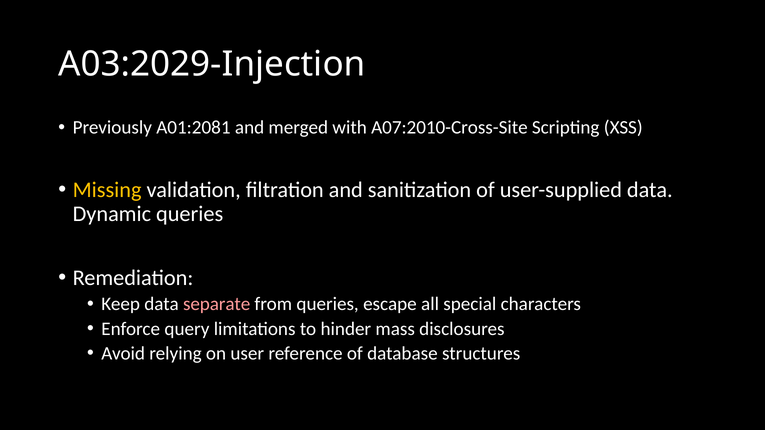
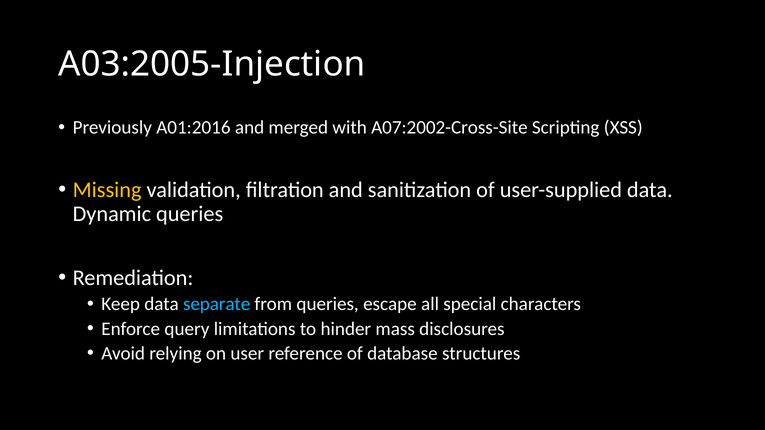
A03:2029-Injection: A03:2029-Injection -> A03:2005-Injection
A01:2081: A01:2081 -> A01:2016
A07:2010-Cross-Site: A07:2010-Cross-Site -> A07:2002-Cross-Site
separate colour: pink -> light blue
